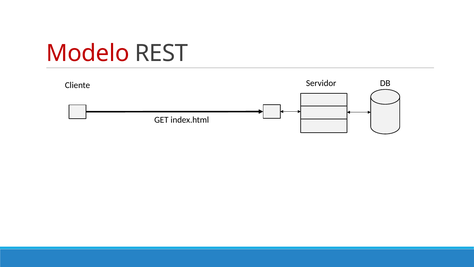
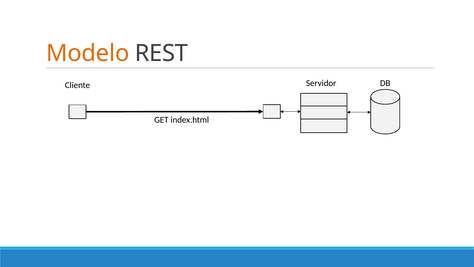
Modelo colour: red -> orange
